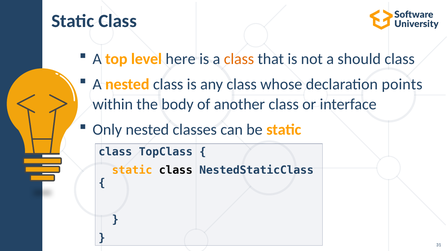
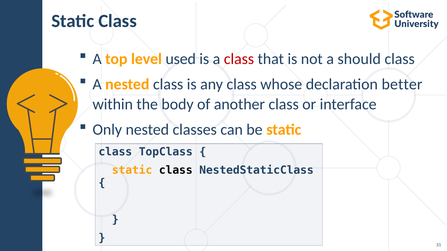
here: here -> used
class at (239, 59) colour: orange -> red
points: points -> better
